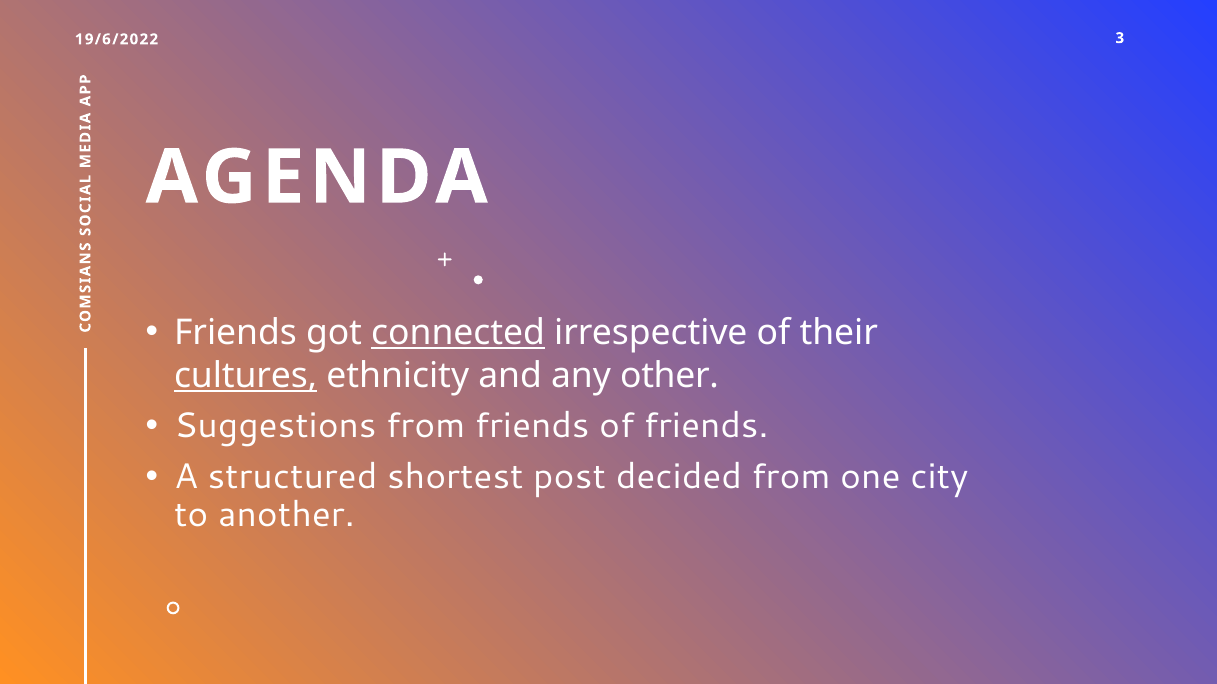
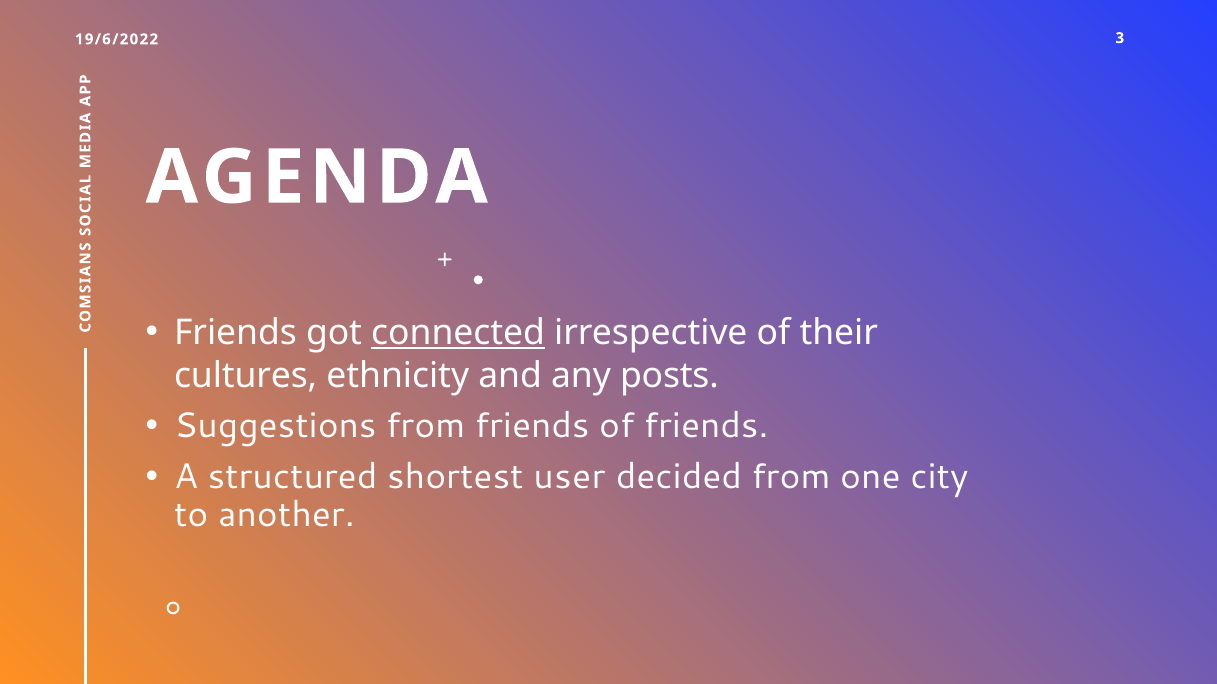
cultures underline: present -> none
other: other -> posts
post: post -> user
